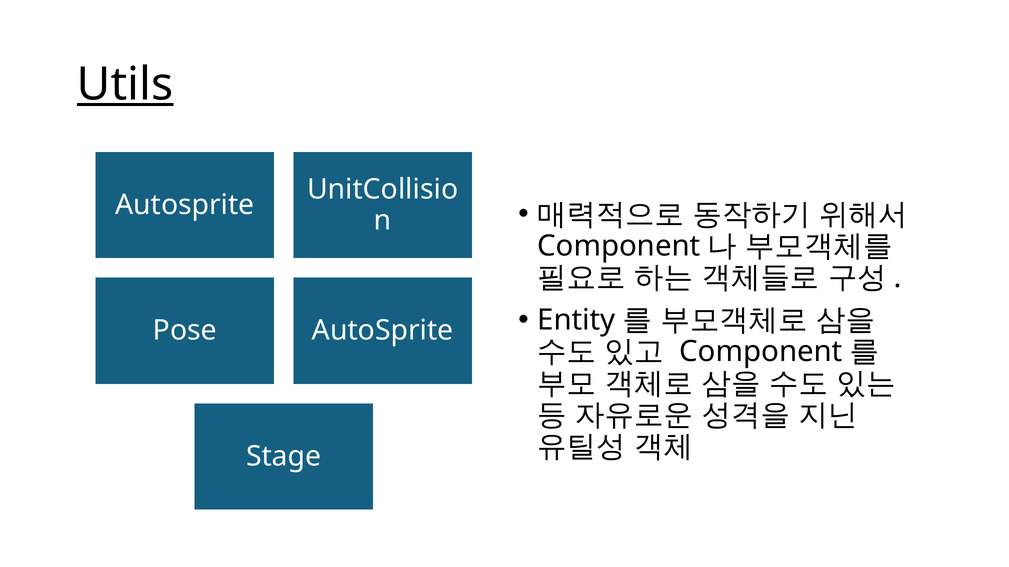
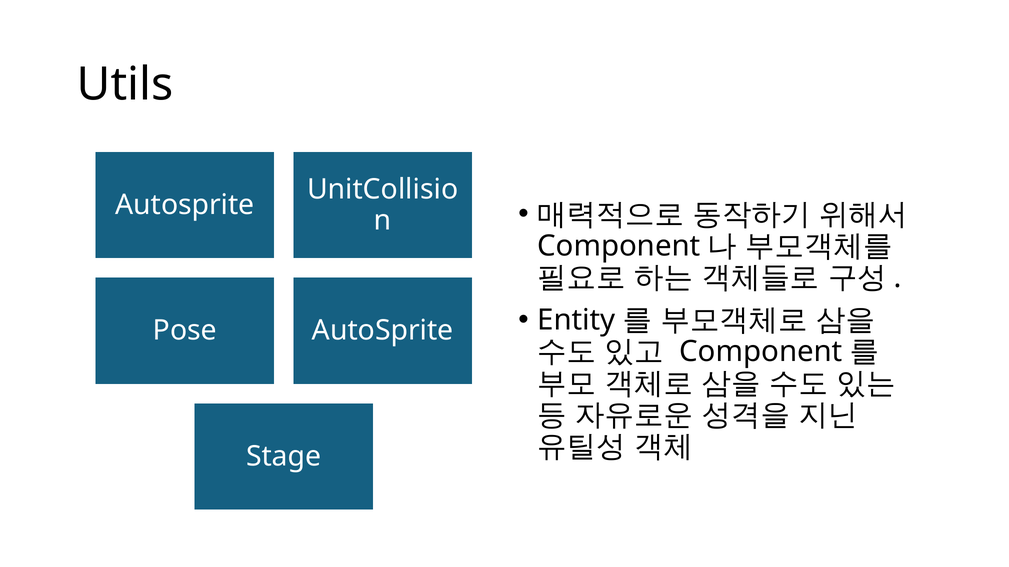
Utils underline: present -> none
